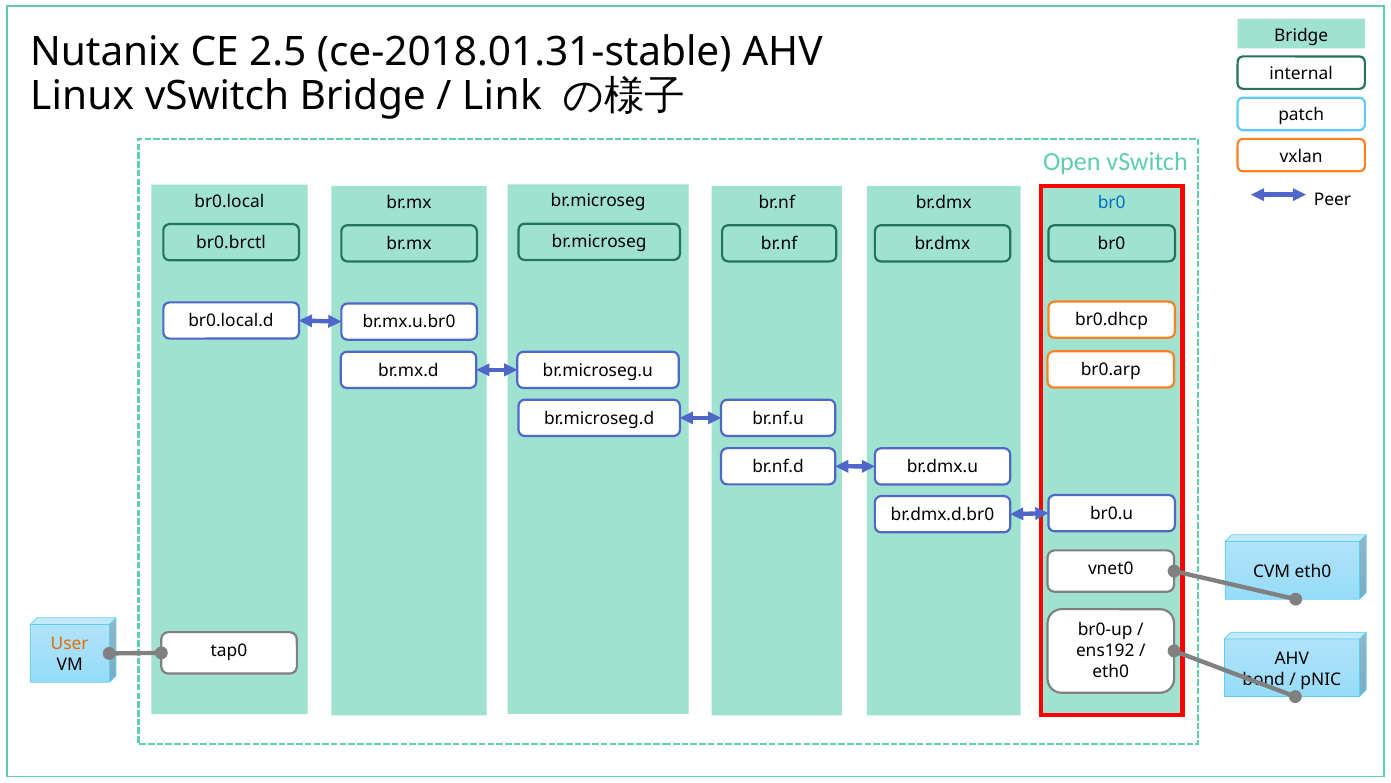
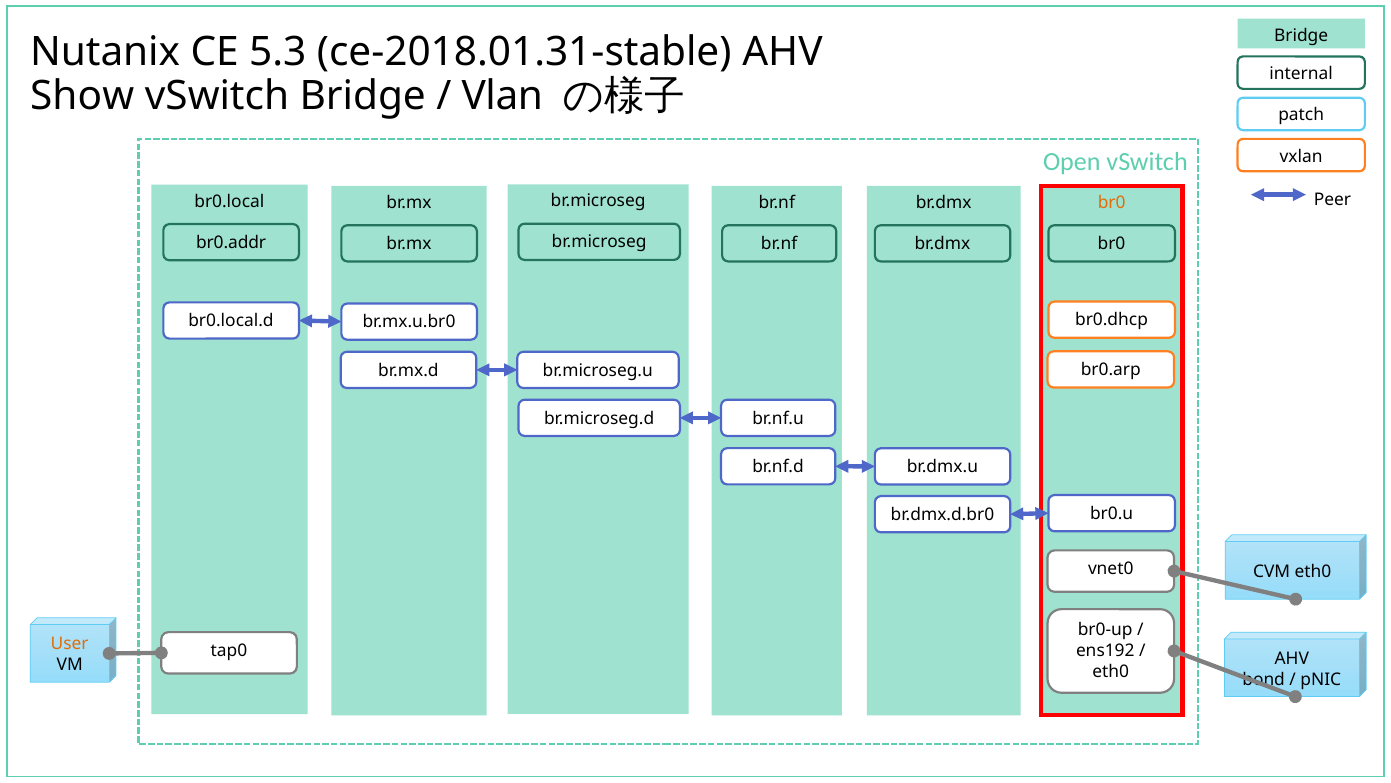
2.5: 2.5 -> 5.3
Linux: Linux -> Show
Link: Link -> Vlan
br0 at (1112, 202) colour: blue -> orange
br0.brctl: br0.brctl -> br0.addr
